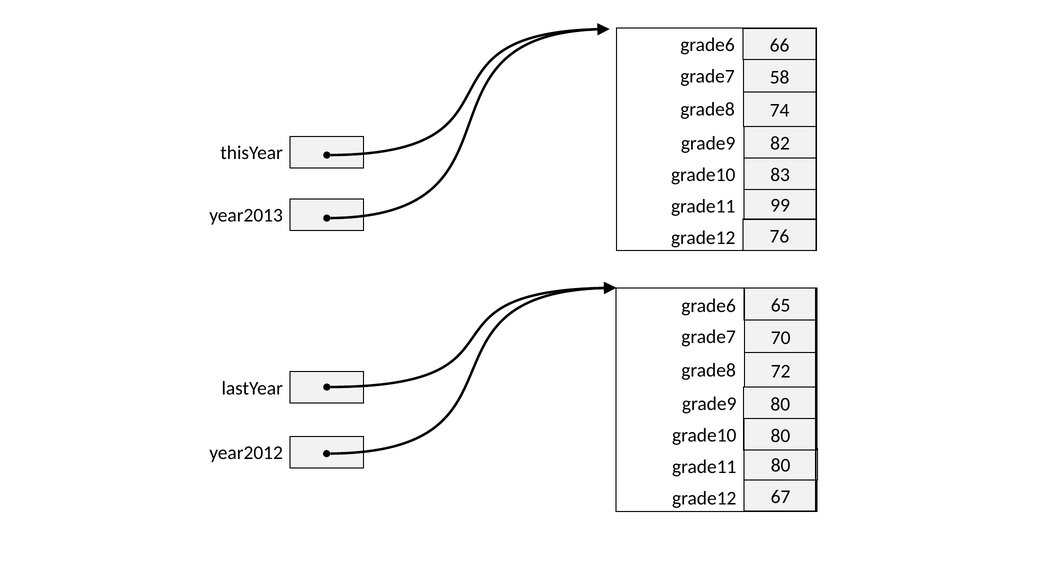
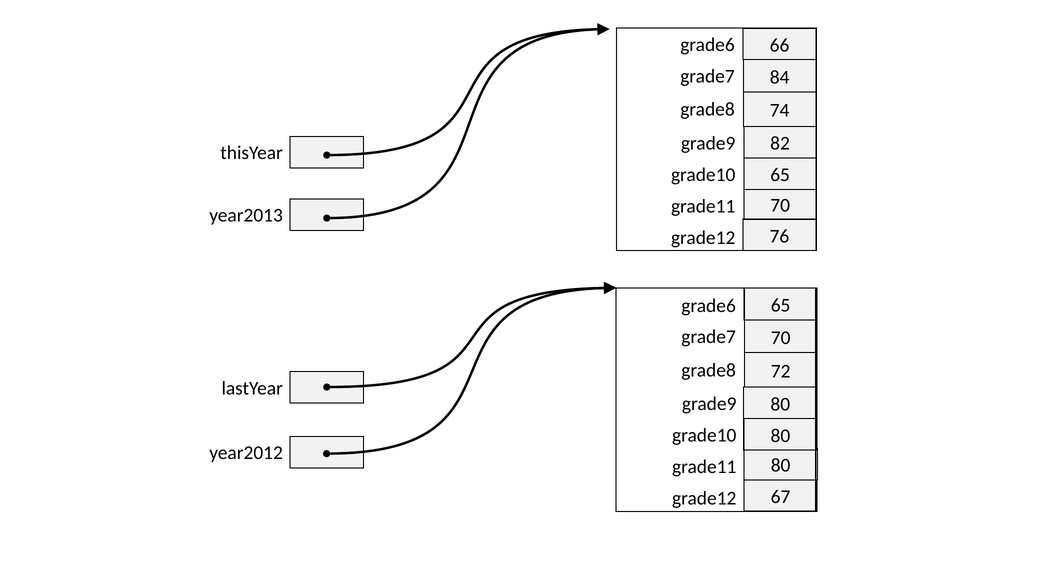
58: 58 -> 84
grade10 83: 83 -> 65
grade11 99: 99 -> 70
